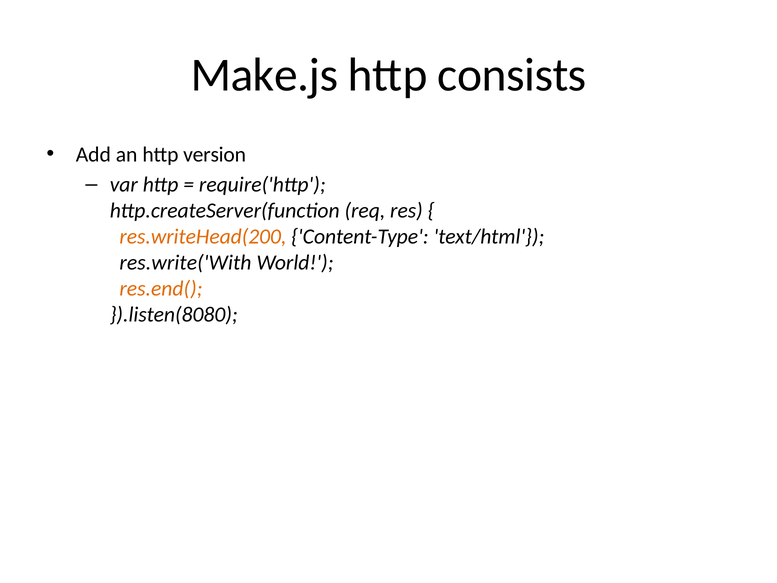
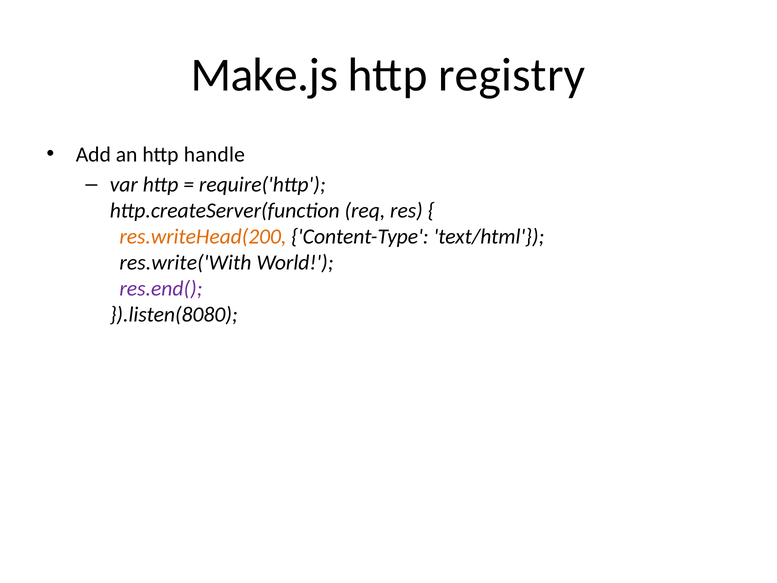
consists: consists -> registry
version: version -> handle
res.end( colour: orange -> purple
